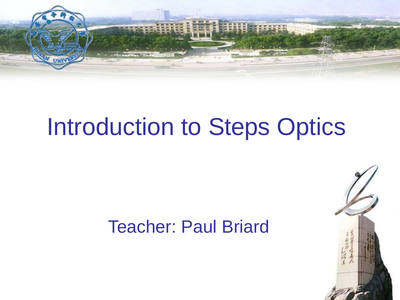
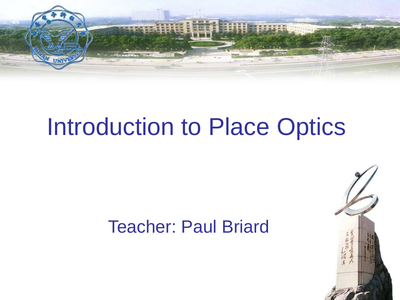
Steps: Steps -> Place
